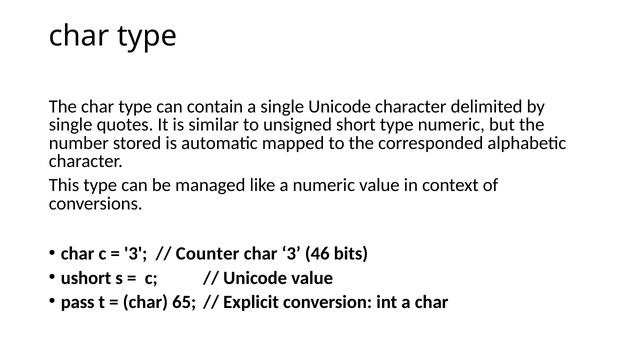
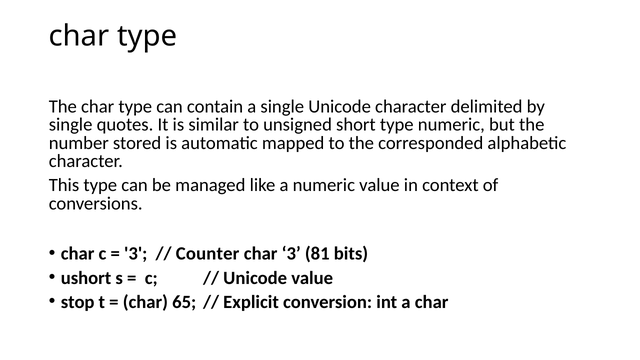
46: 46 -> 81
pass: pass -> stop
